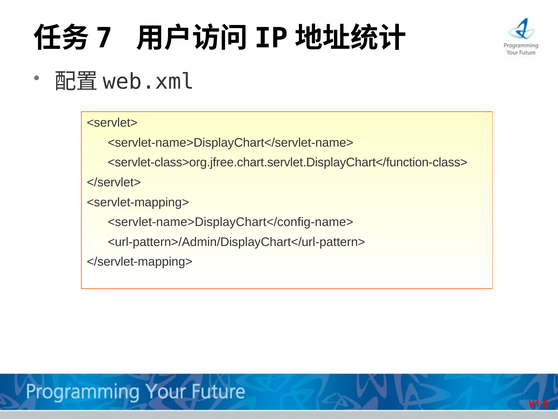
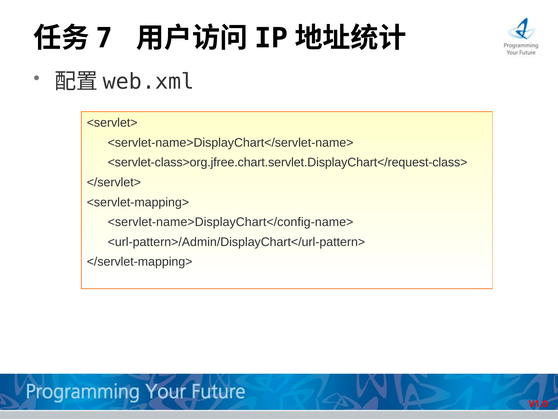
<servlet-class>org.jfree.chart.servlet.DisplayChart</function-class>: <servlet-class>org.jfree.chart.servlet.DisplayChart</function-class> -> <servlet-class>org.jfree.chart.servlet.DisplayChart</request-class>
